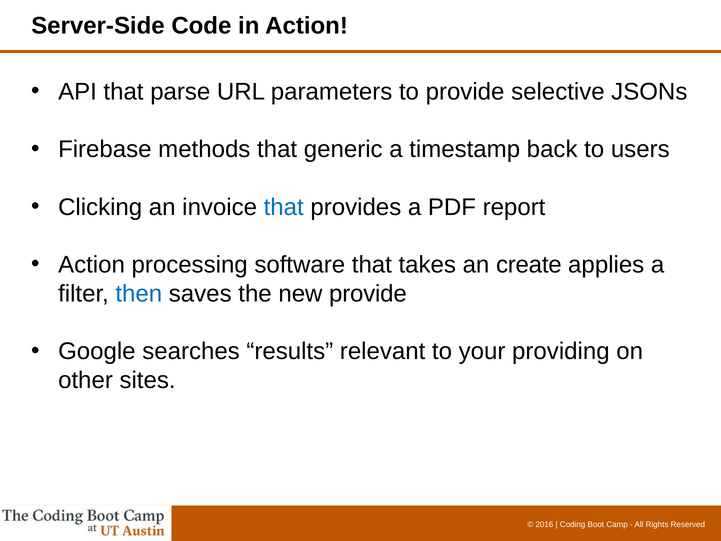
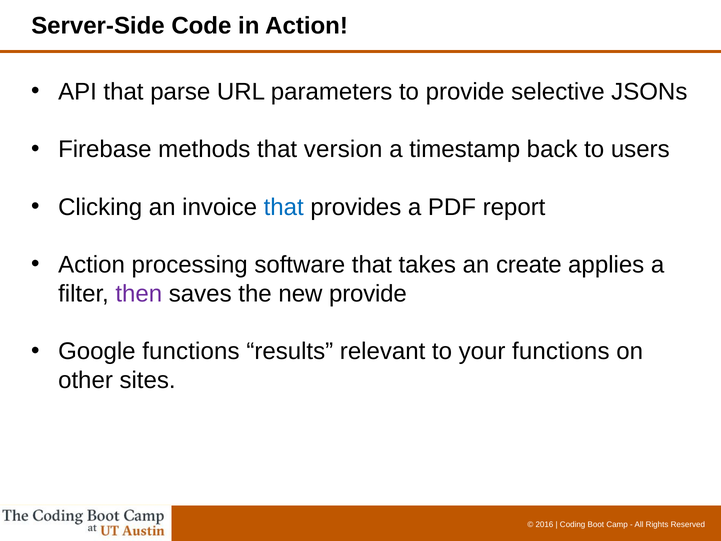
generic: generic -> version
then colour: blue -> purple
Google searches: searches -> functions
your providing: providing -> functions
